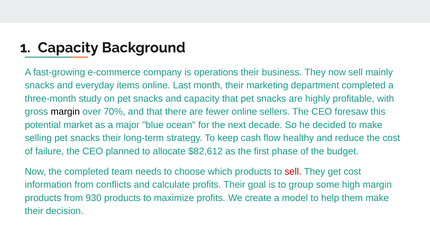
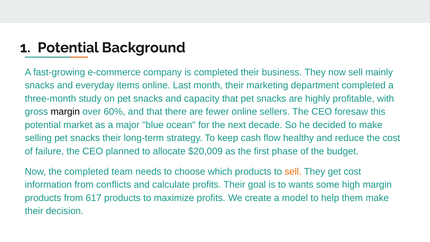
Capacity at (68, 48): Capacity -> Potential
is operations: operations -> completed
70%: 70% -> 60%
$82,612: $82,612 -> $20,009
sell at (293, 172) colour: red -> orange
group: group -> wants
930: 930 -> 617
